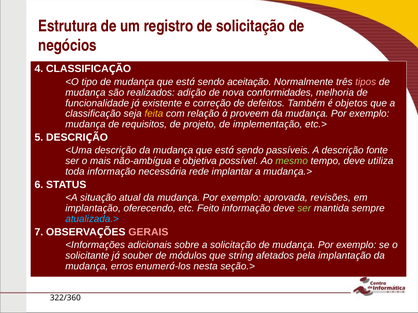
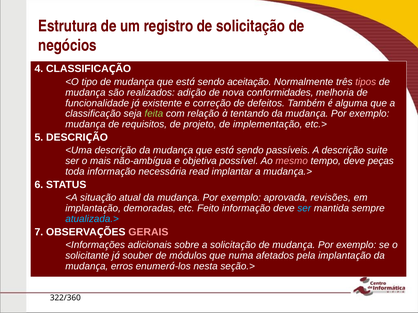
objetos: objetos -> alguma
feita colour: yellow -> light green
proveem: proveem -> tentando
fonte: fonte -> suite
mesmo colour: light green -> pink
utiliza: utiliza -> peças
rede: rede -> read
oferecendo: oferecendo -> demoradas
ser at (304, 209) colour: light green -> light blue
string: string -> numa
